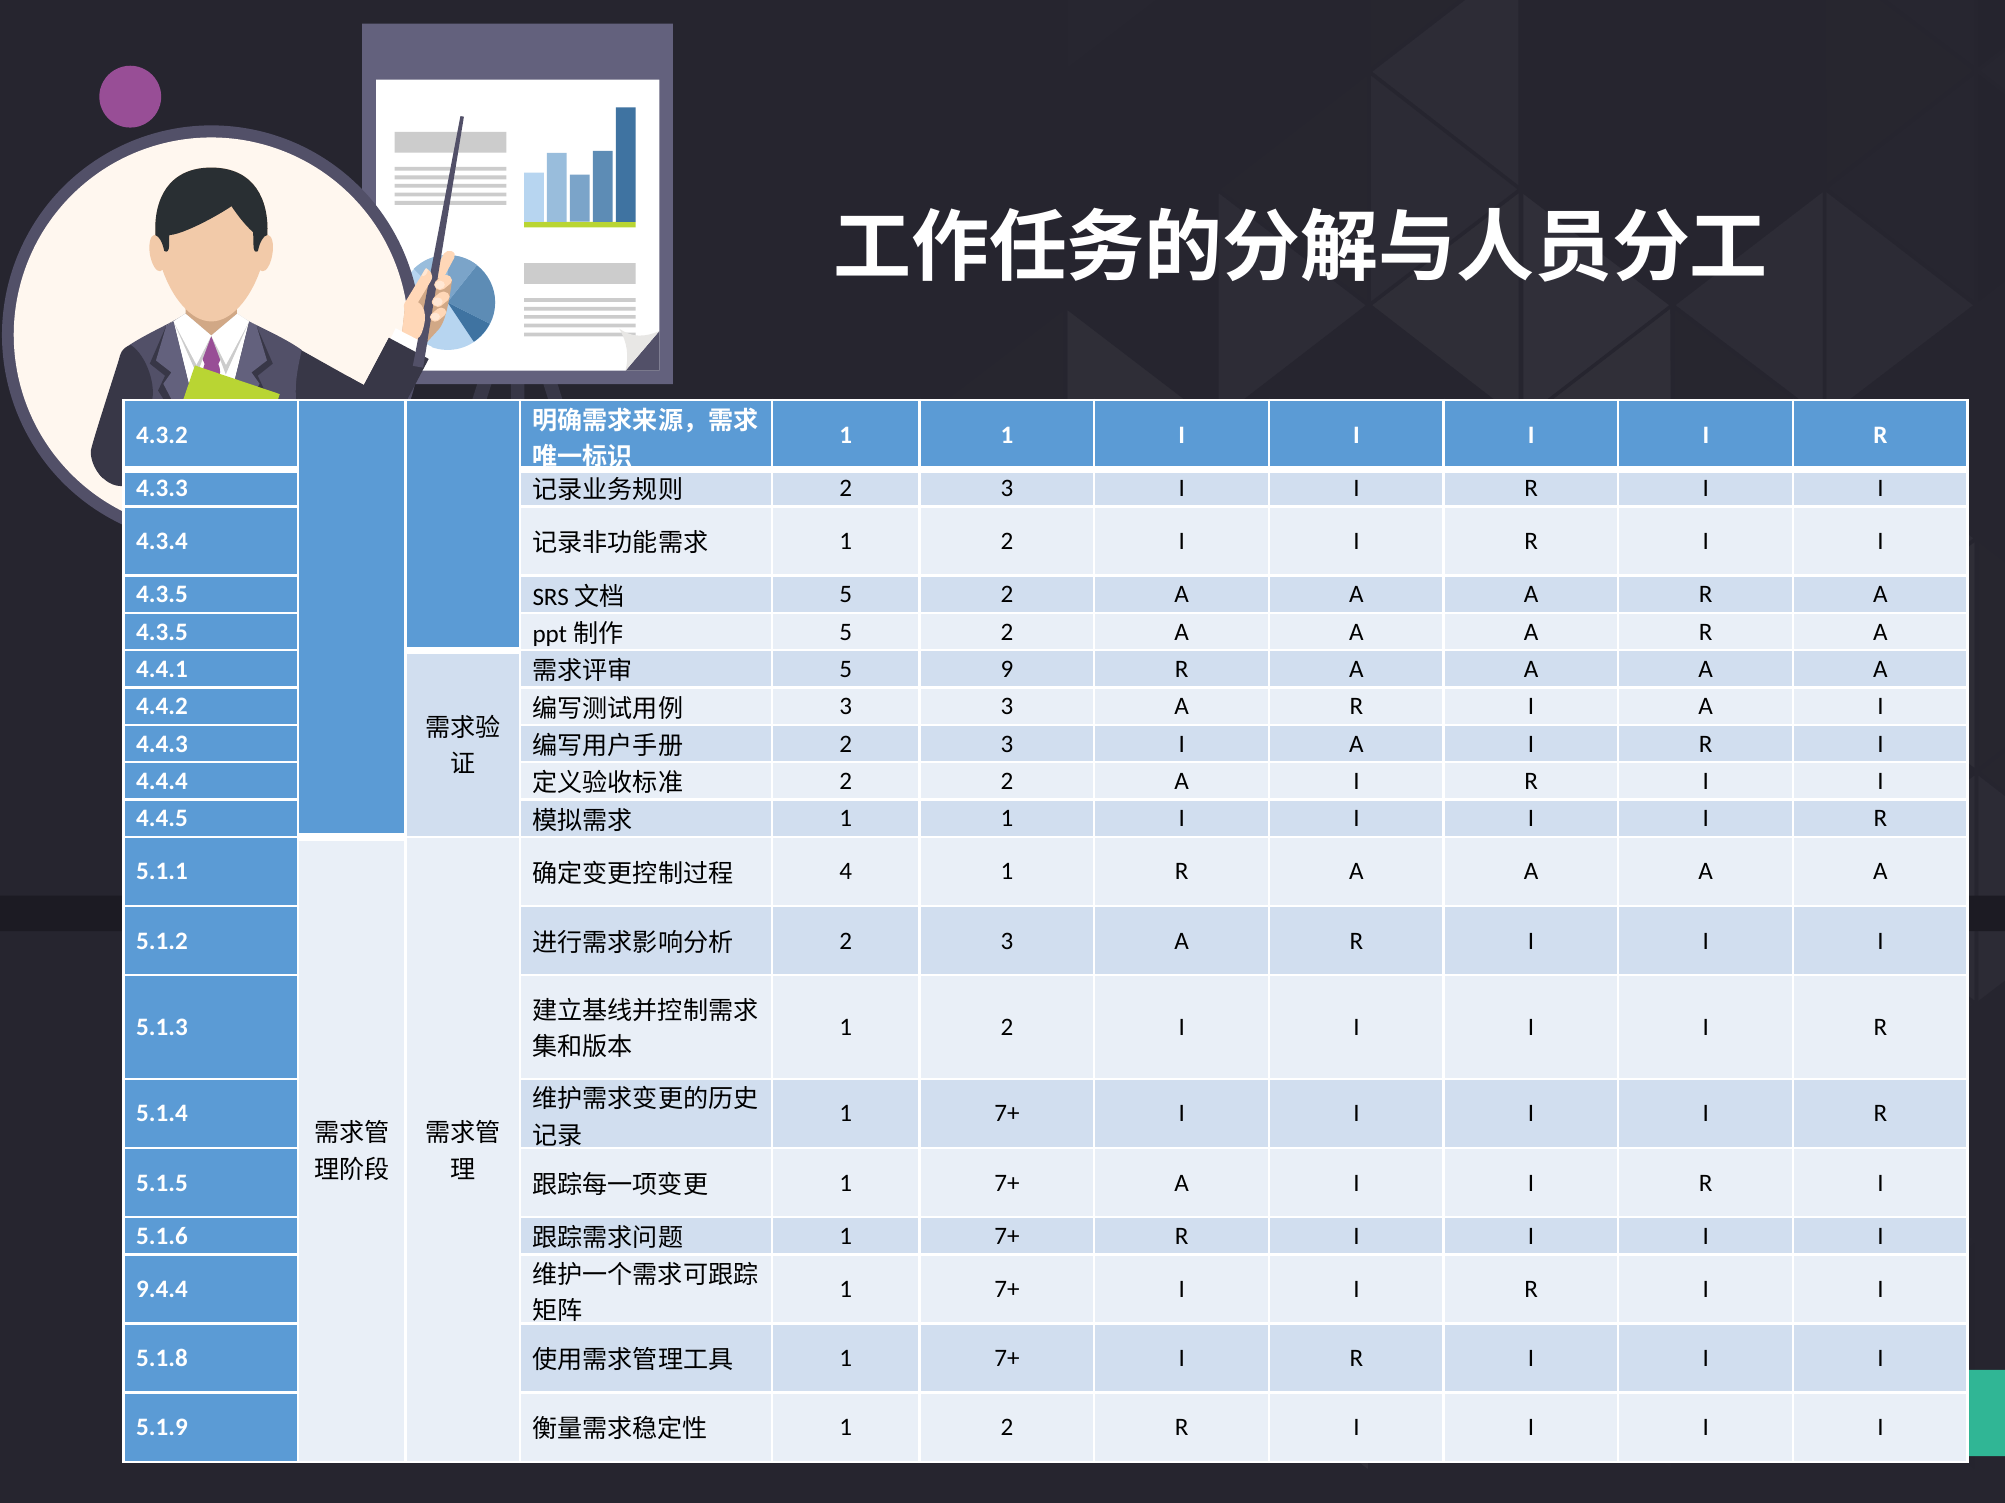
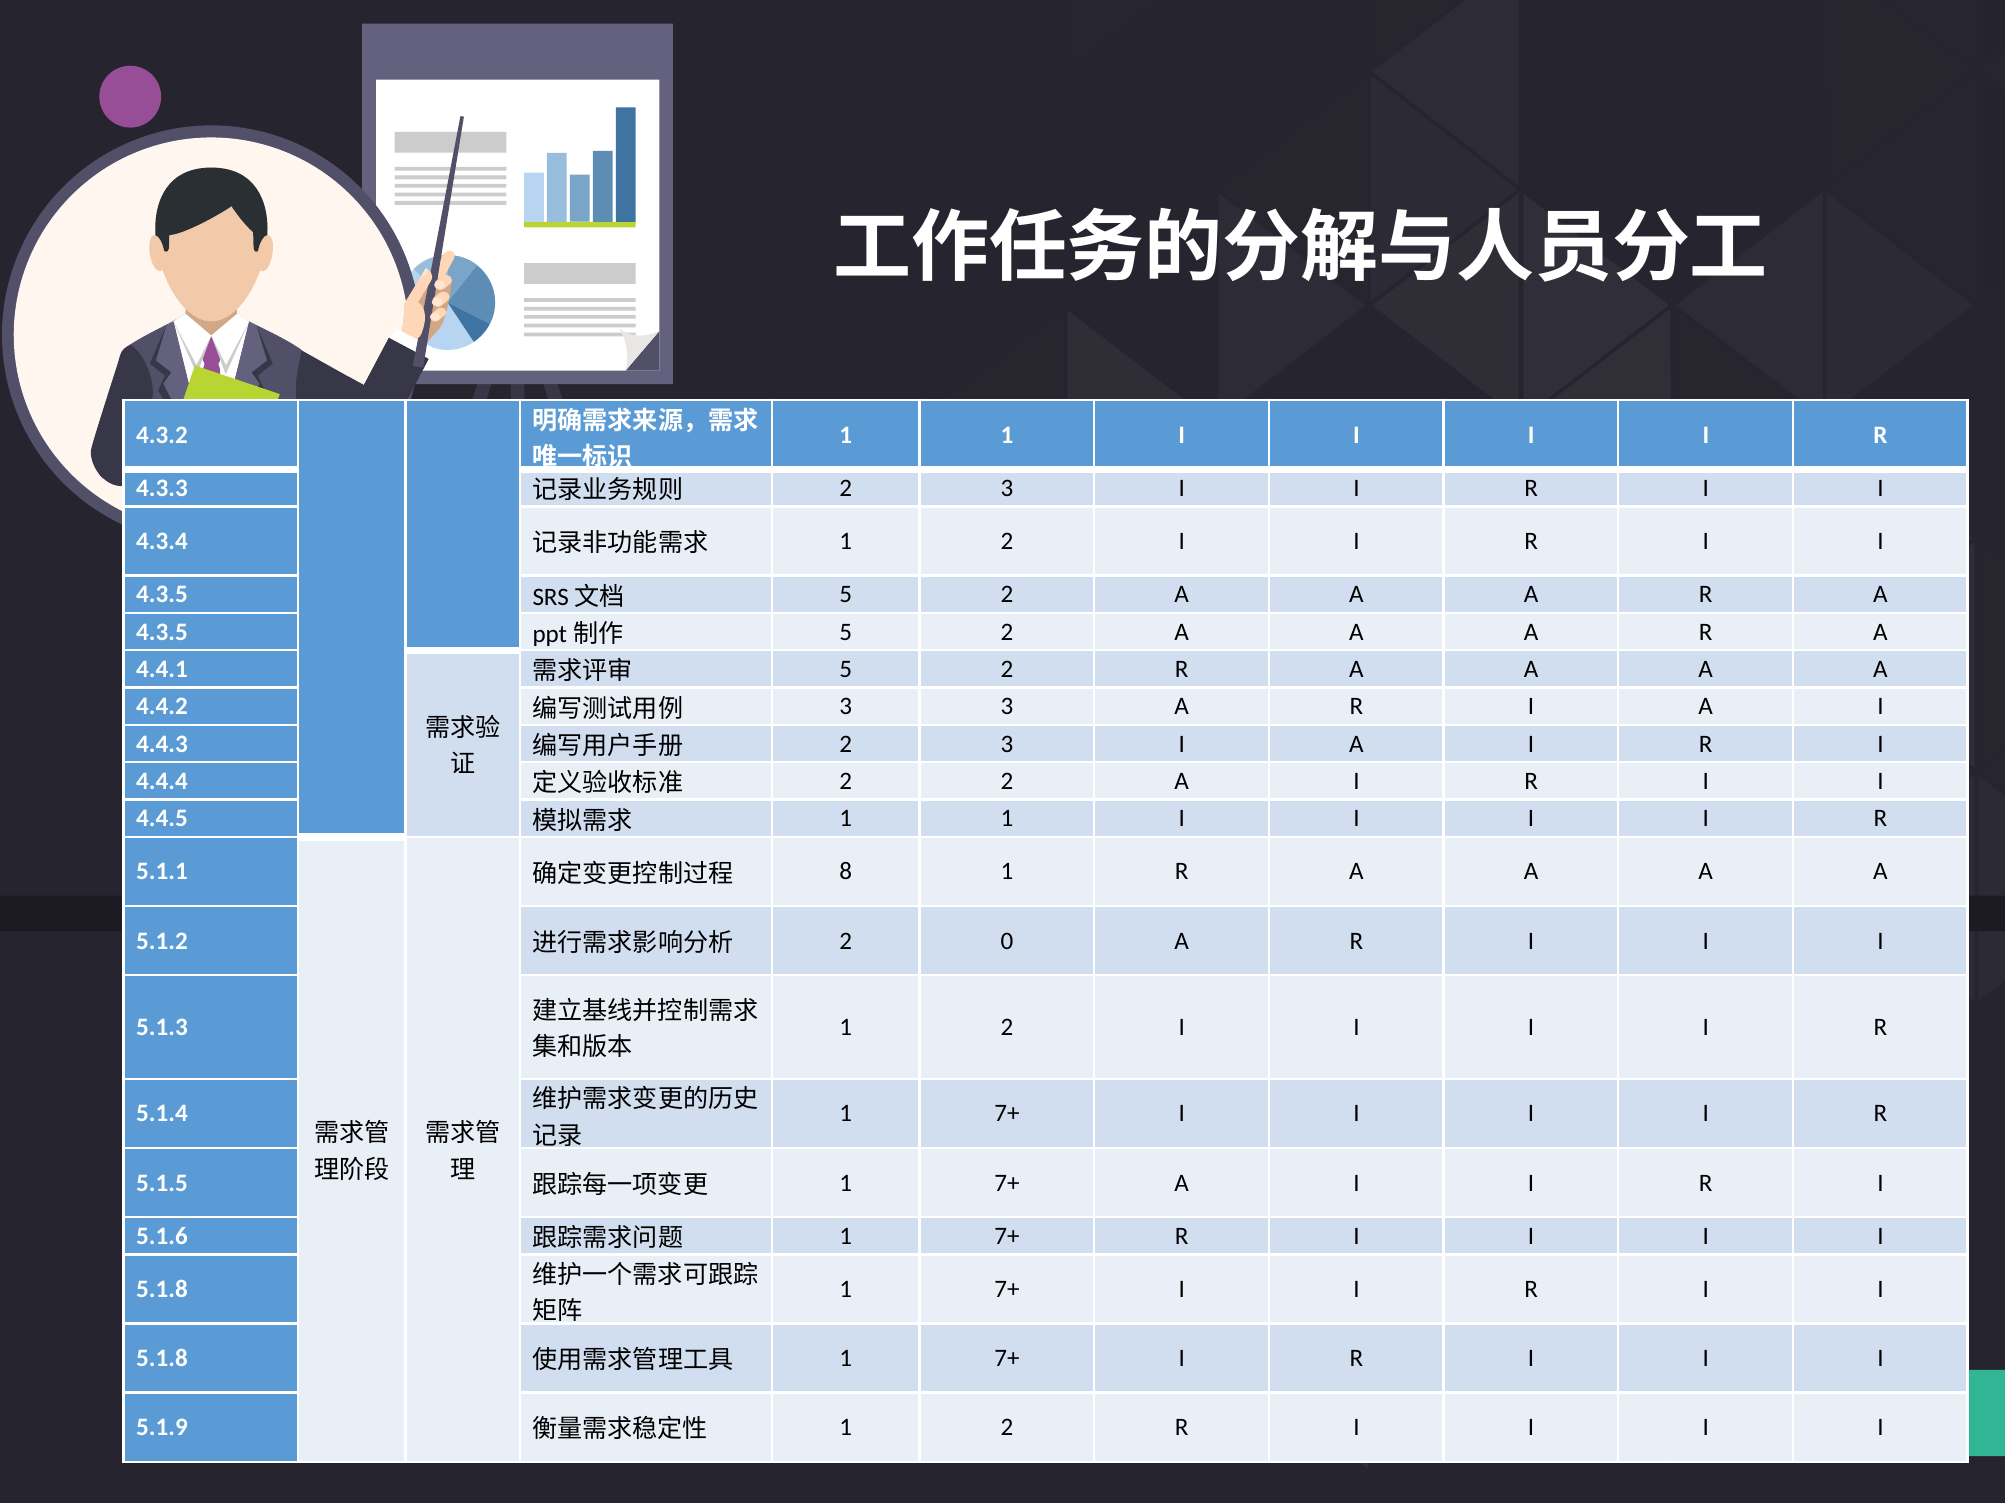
9 at (1007, 669): 9 -> 2
4: 4 -> 8
3 at (1007, 941): 3 -> 0
9.4.4 at (162, 1290): 9.4.4 -> 5.1.8
